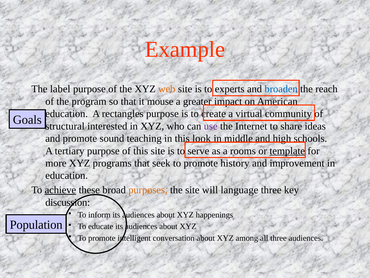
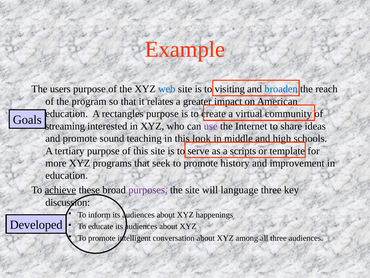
label: label -> users
web colour: orange -> blue
experts: experts -> visiting
mouse: mouse -> relates
structural: structural -> streaming
rooms: rooms -> scripts
template underline: present -> none
purposes colour: orange -> purple
Population: Population -> Developed
